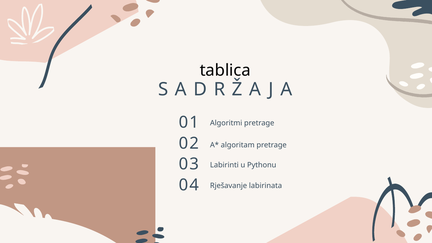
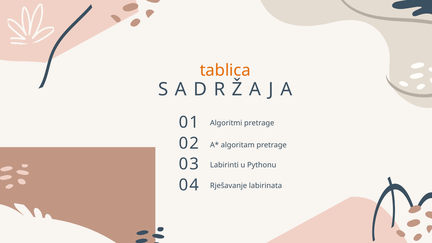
tablica colour: black -> orange
